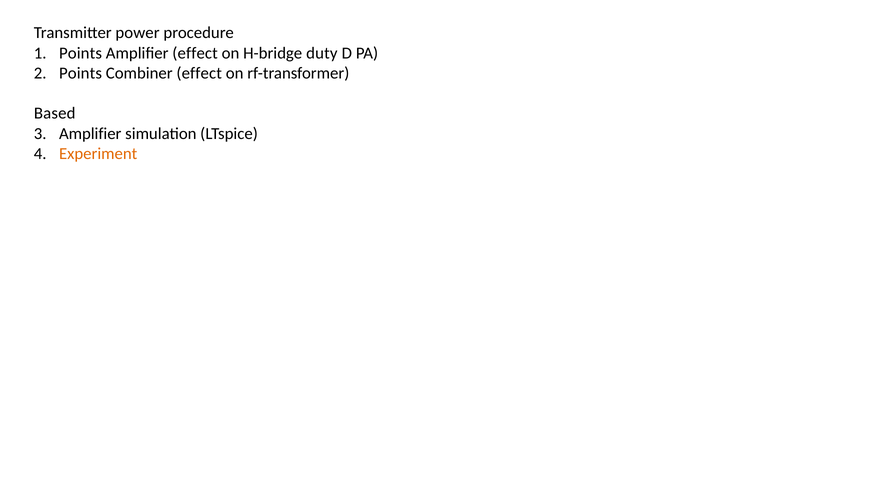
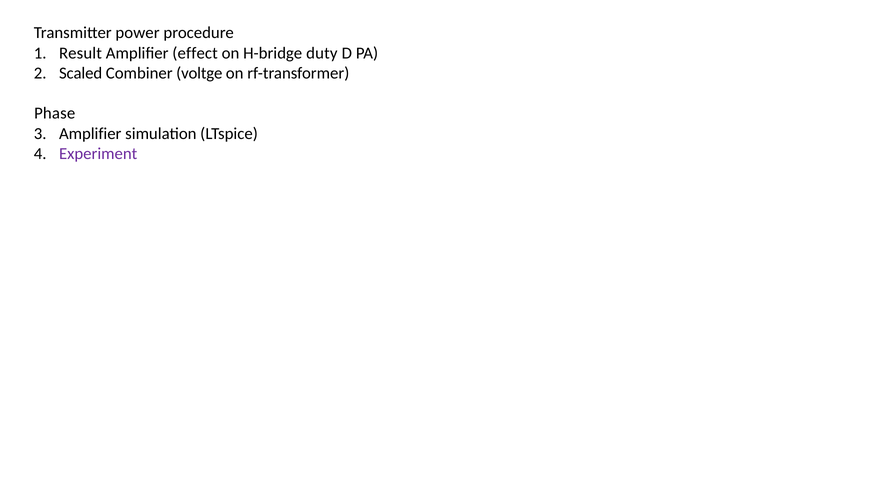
Points at (80, 53): Points -> Result
Points at (80, 73): Points -> Scaled
Combiner effect: effect -> voltge
Based: Based -> Phase
Experiment colour: orange -> purple
